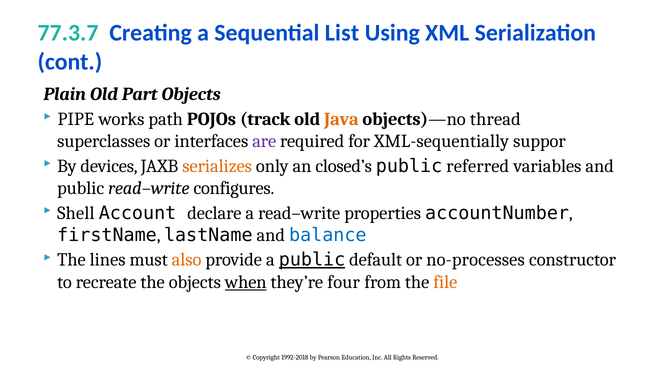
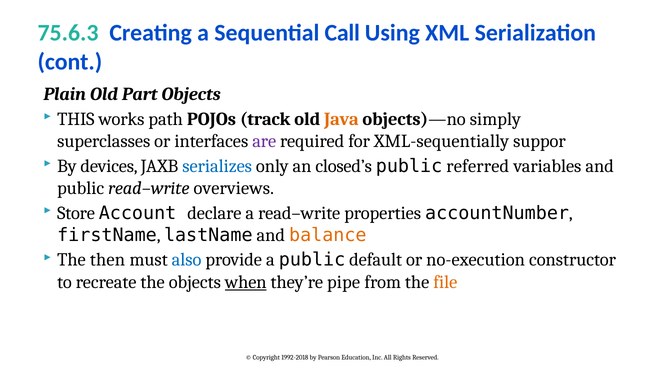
77.3.7: 77.3.7 -> 75.6.3
List: List -> Call
PIPE: PIPE -> THIS
thread: thread -> simply
serializes colour: orange -> blue
configures: configures -> overviews
Shell: Shell -> Store
balance colour: blue -> orange
lines: lines -> then
also colour: orange -> blue
public at (312, 260) underline: present -> none
no-processes: no-processes -> no-execution
four: four -> pipe
